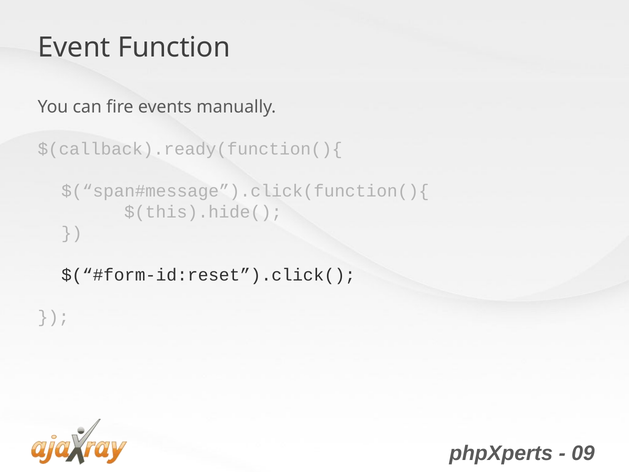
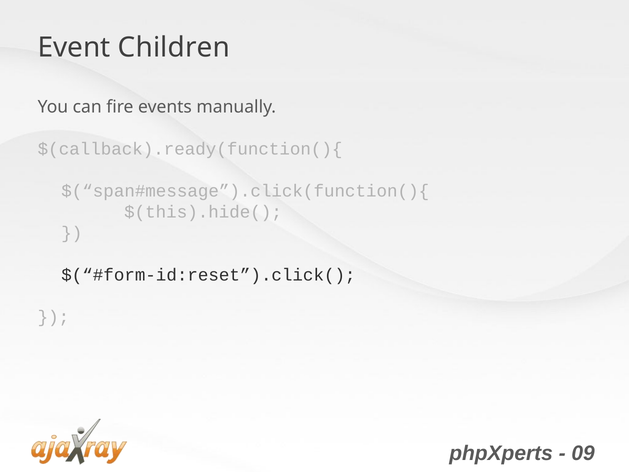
Function: Function -> Children
